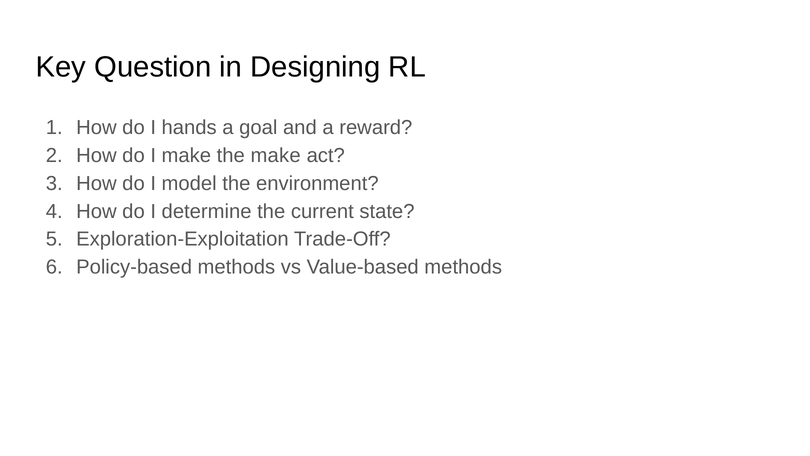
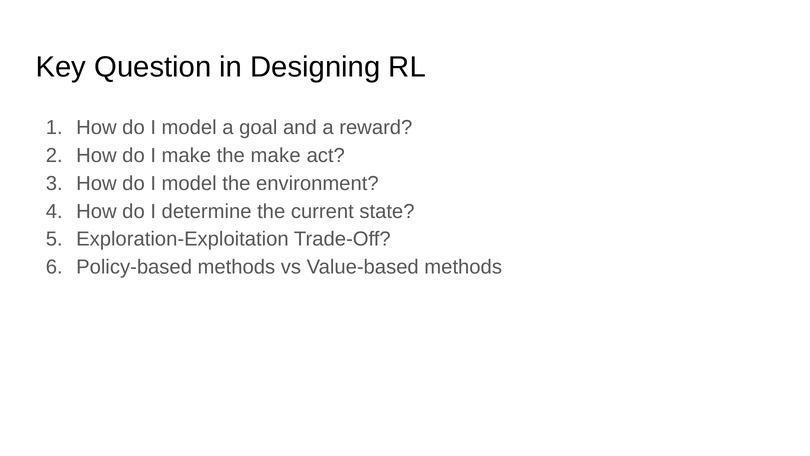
hands at (189, 127): hands -> model
